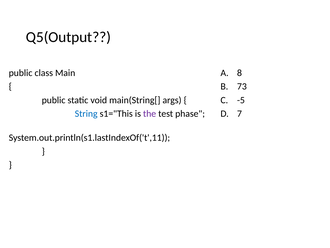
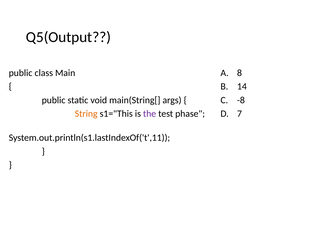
73: 73 -> 14
-5: -5 -> -8
String colour: blue -> orange
